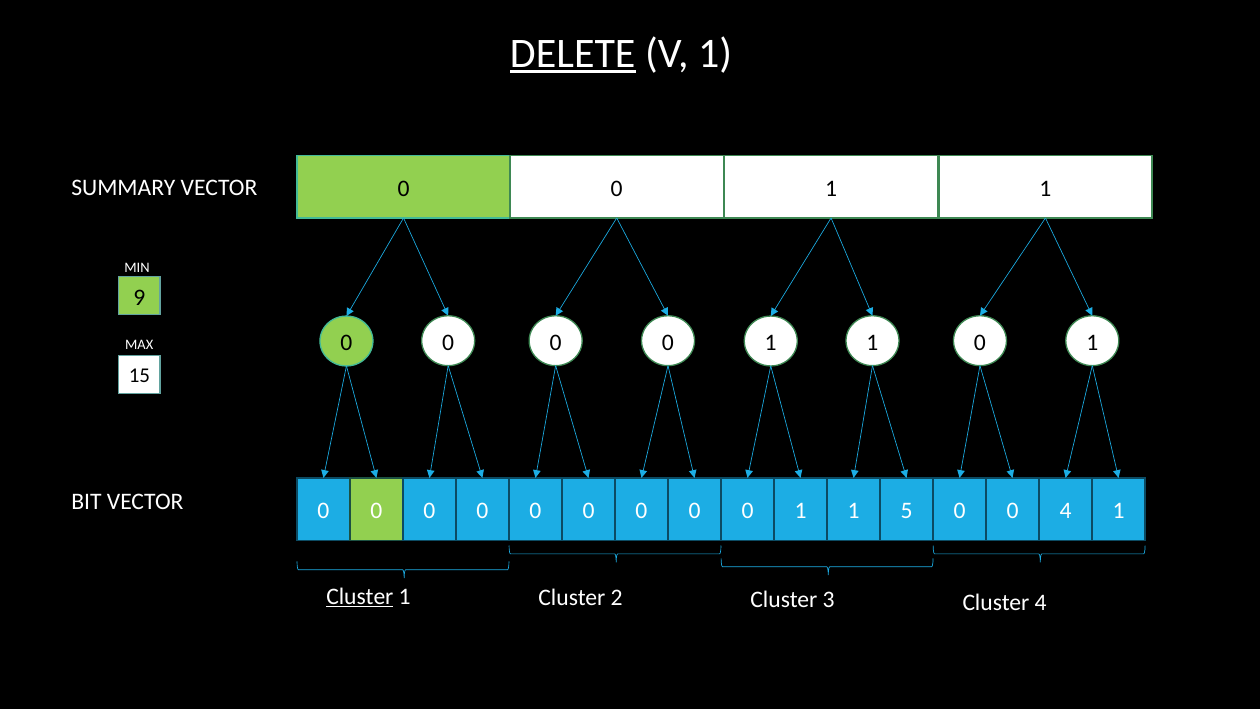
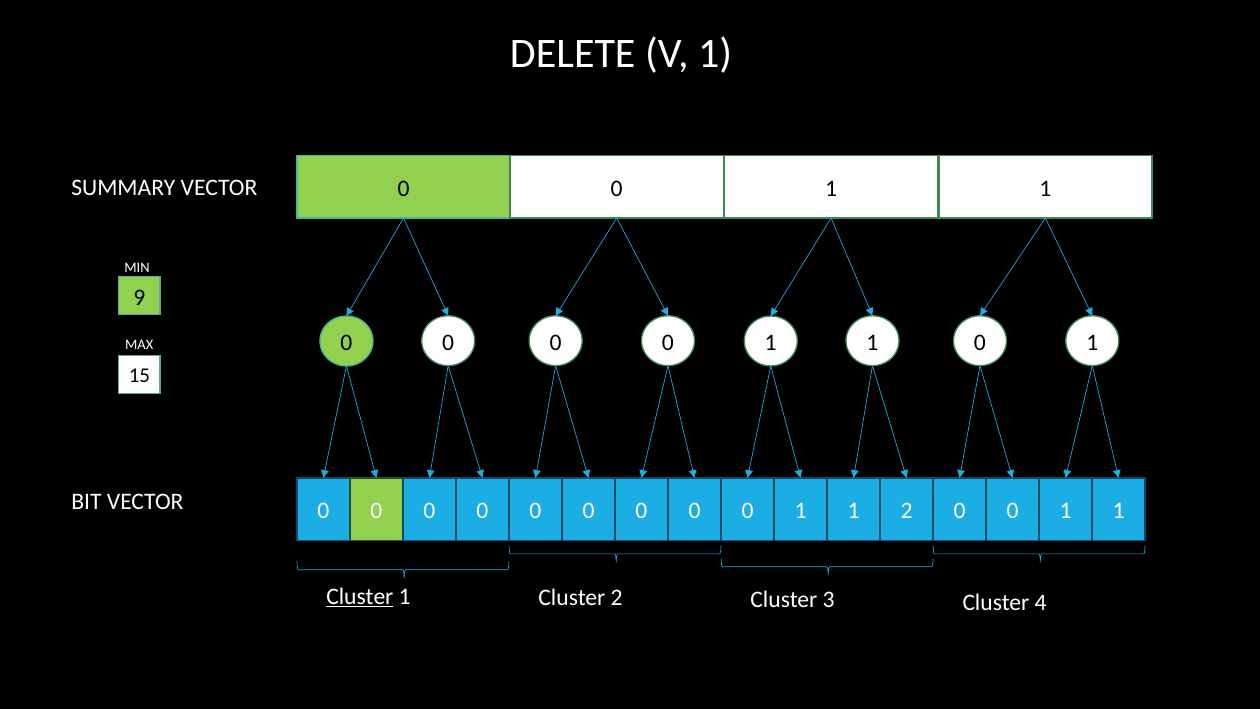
DELETE underline: present -> none
1 5: 5 -> 2
4 at (1066, 511): 4 -> 1
